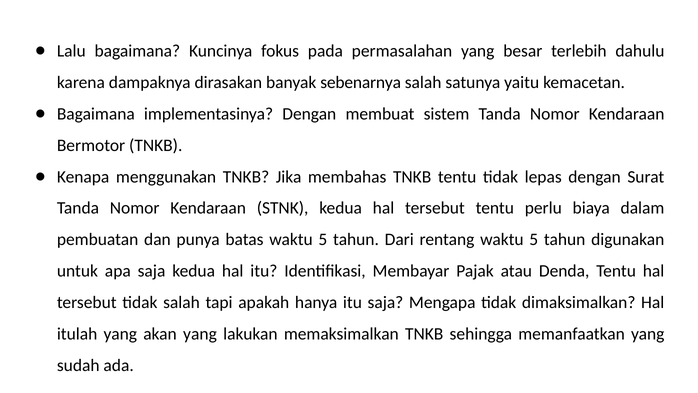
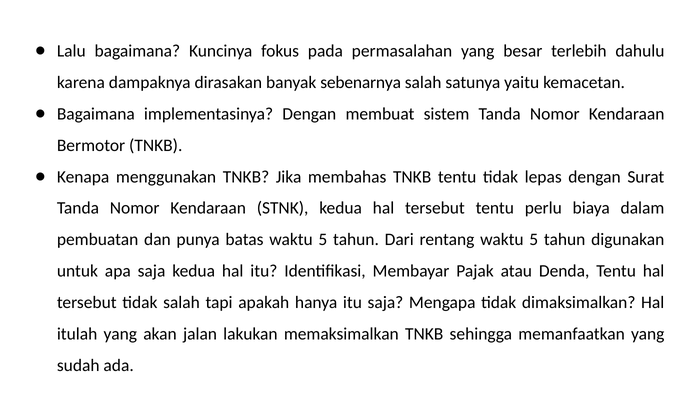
akan yang: yang -> jalan
